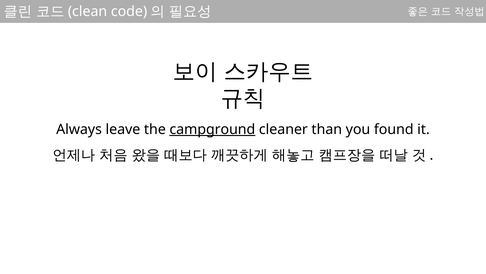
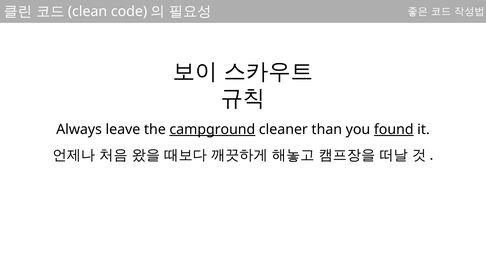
found underline: none -> present
